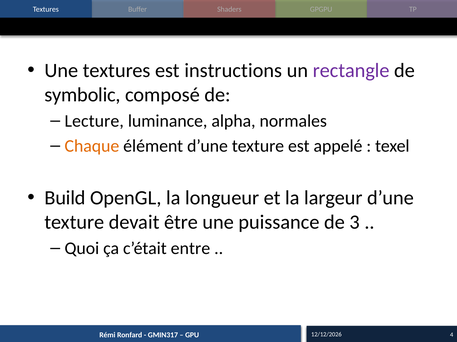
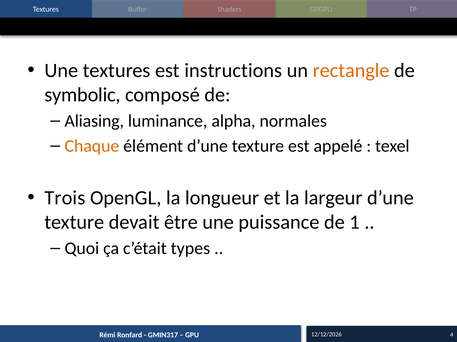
rectangle colour: purple -> orange
Lecture: Lecture -> Aliasing
Build: Build -> Trois
3: 3 -> 1
entre: entre -> types
